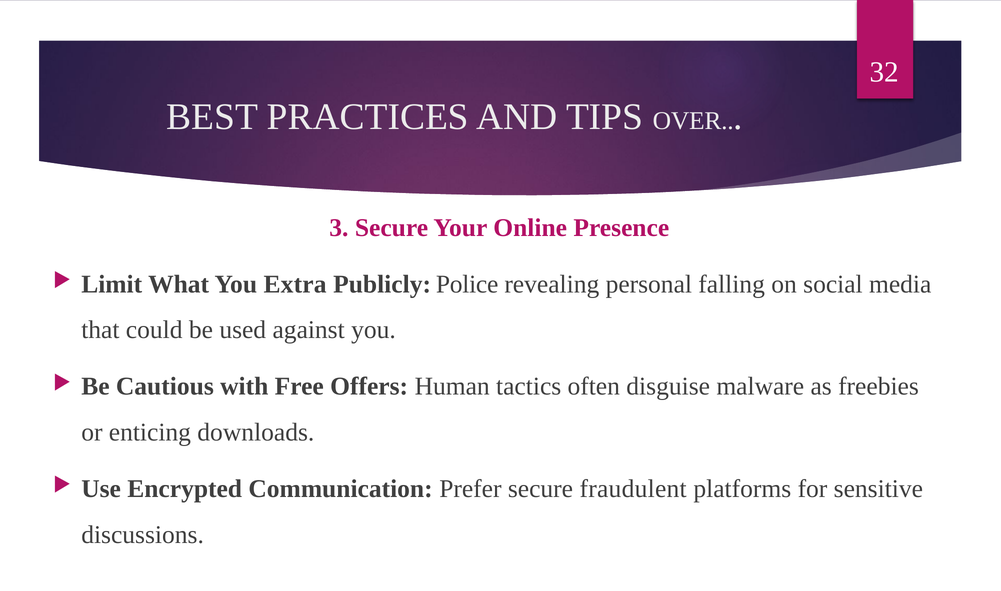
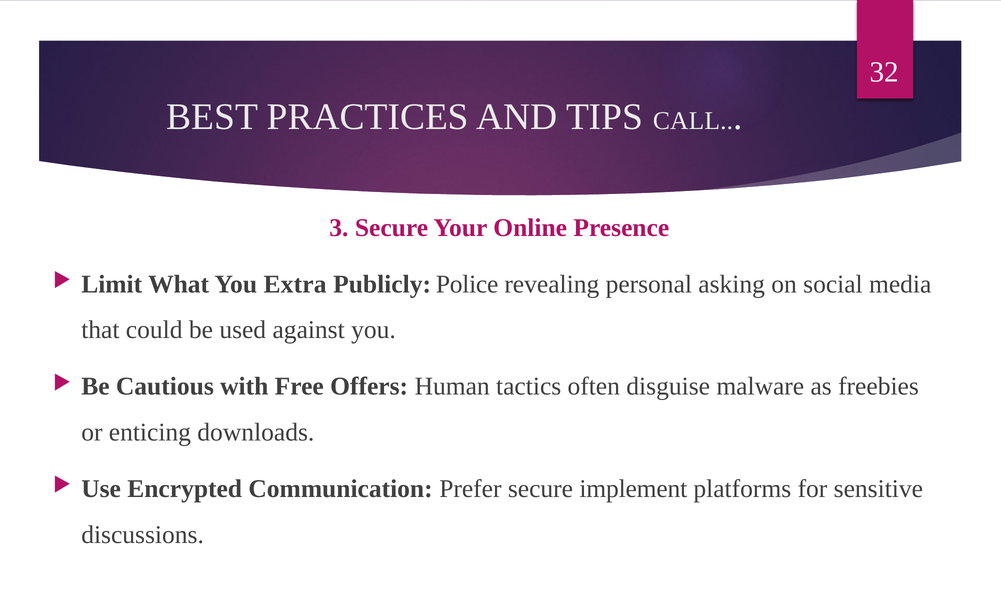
OVER: OVER -> CALL
falling: falling -> asking
fraudulent: fraudulent -> implement
